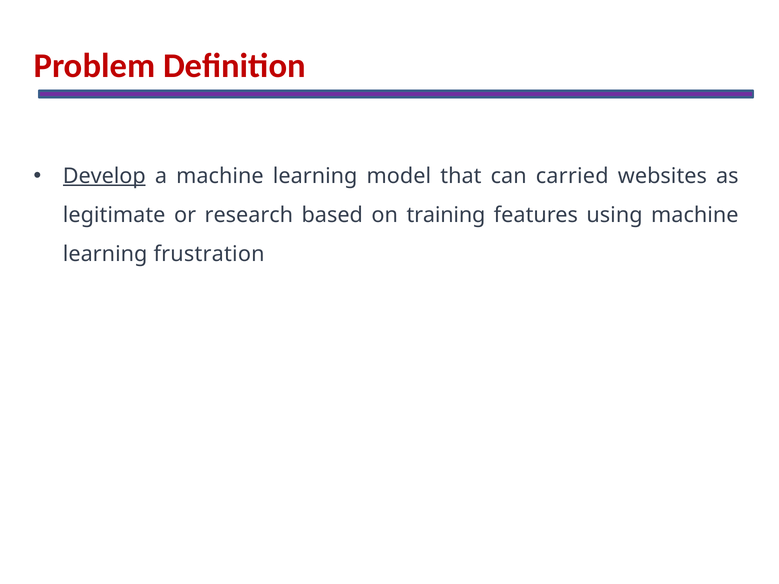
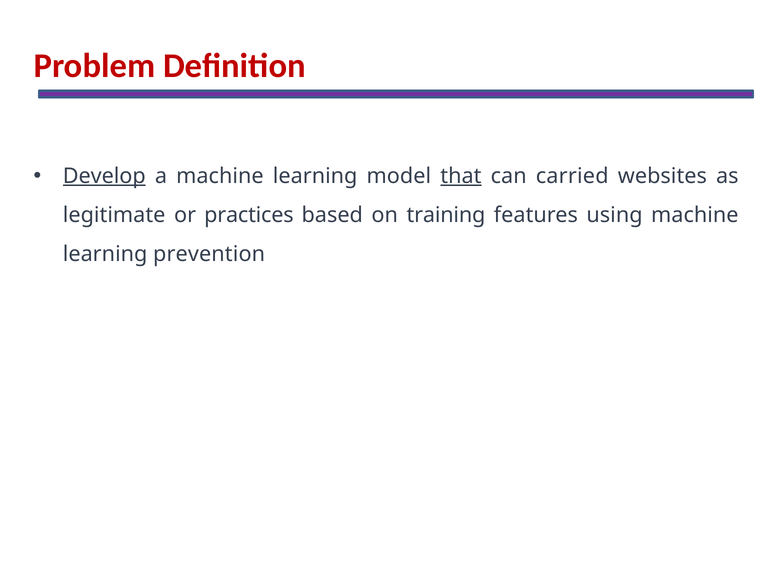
that underline: none -> present
research: research -> practices
frustration: frustration -> prevention
